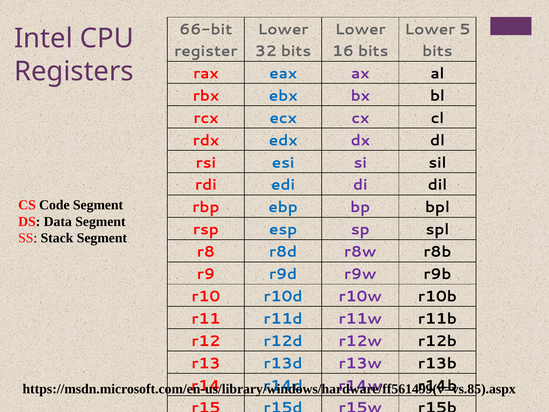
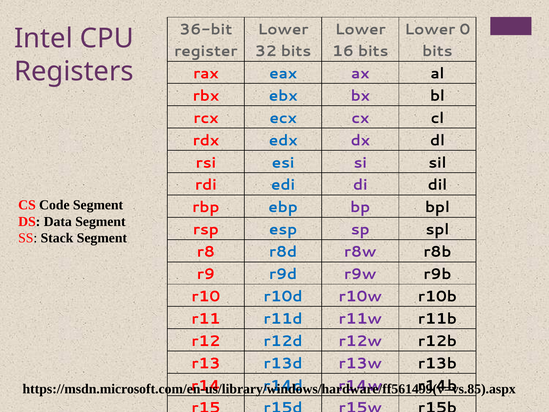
66-bit: 66-bit -> 36-bit
5: 5 -> 0
